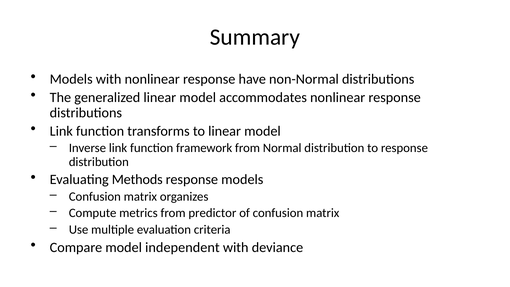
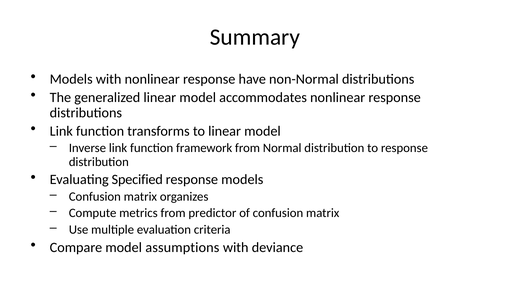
Methods: Methods -> Specified
independent: independent -> assumptions
